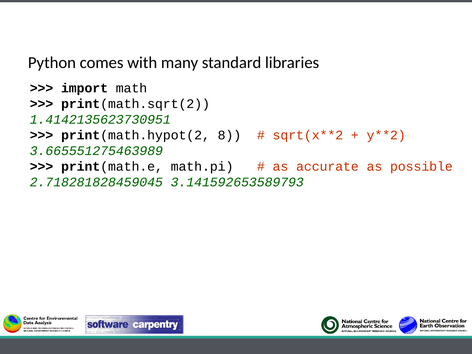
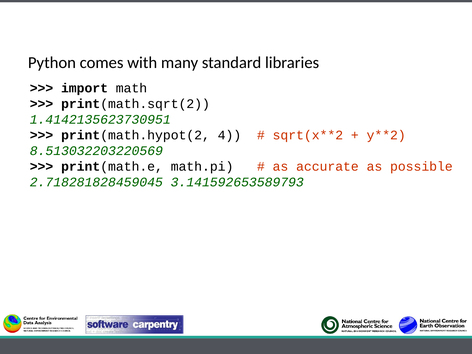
8: 8 -> 4
3.665551275463989: 3.665551275463989 -> 8.513032203220569
